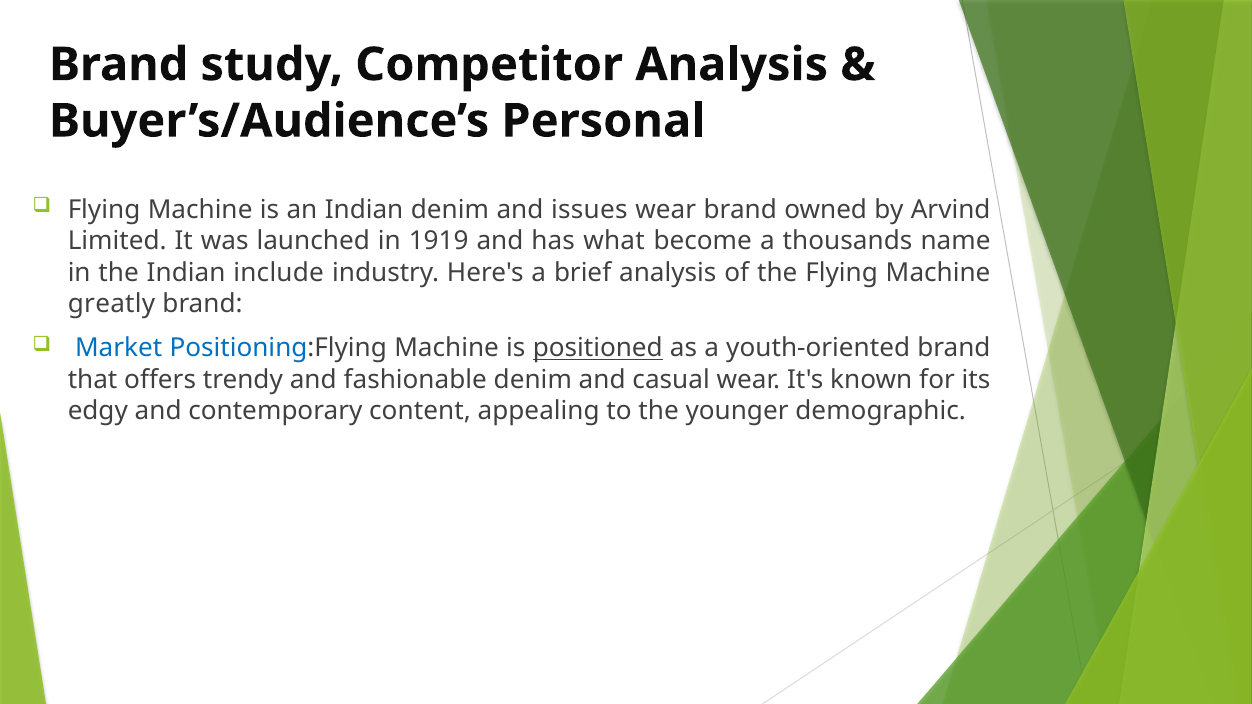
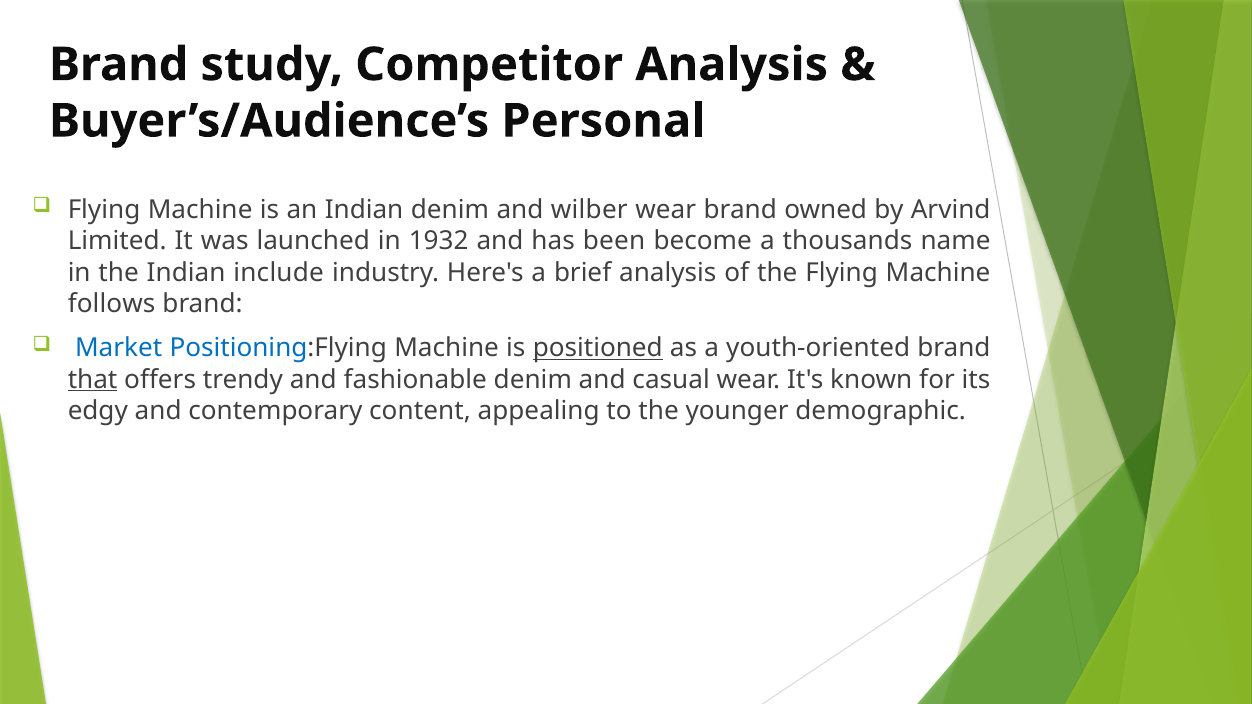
issues: issues -> wilber
1919: 1919 -> 1932
what: what -> been
greatly: greatly -> follows
that underline: none -> present
